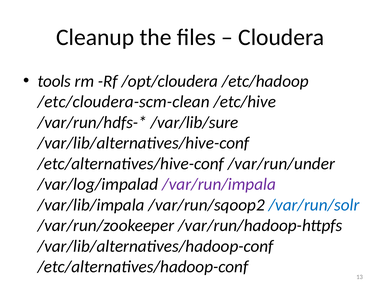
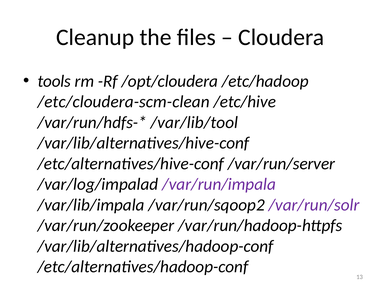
/var/lib/sure: /var/lib/sure -> /var/lib/tool
/var/run/under: /var/run/under -> /var/run/server
/var/run/solr colour: blue -> purple
